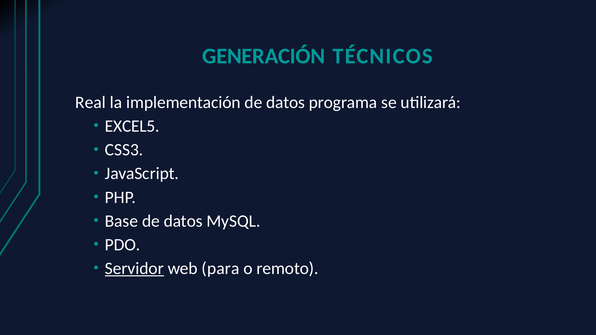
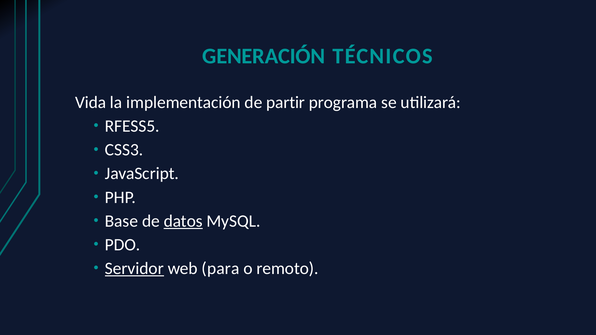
Real: Real -> Vida
implementación de datos: datos -> partir
EXCEL5: EXCEL5 -> RFESS5
datos at (183, 221) underline: none -> present
